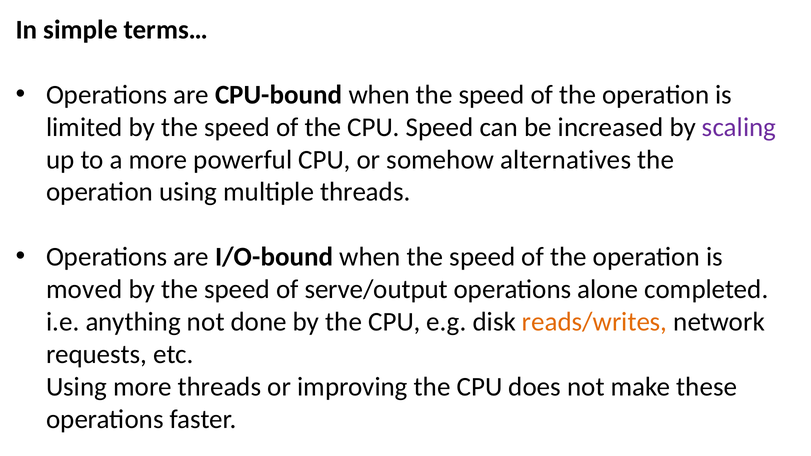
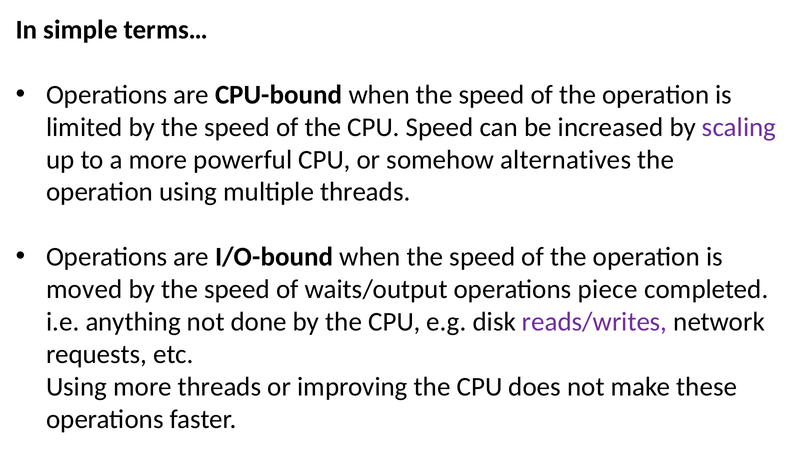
serve/output: serve/output -> waits/output
alone: alone -> piece
reads/writes colour: orange -> purple
